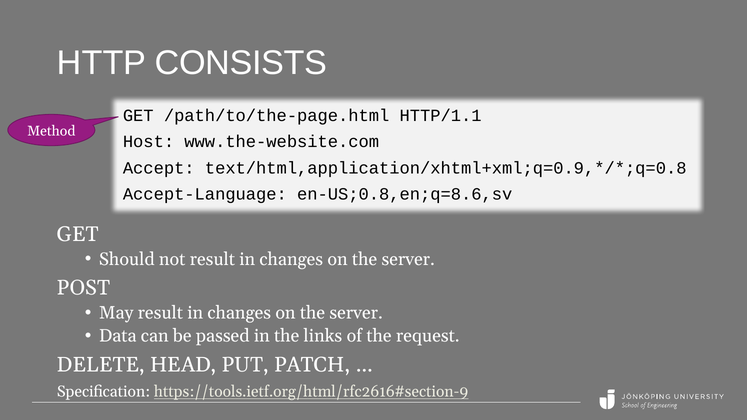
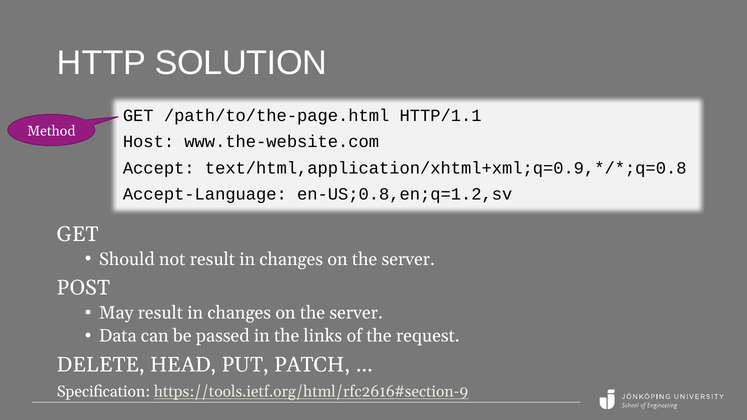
CONSISTS: CONSISTS -> SOLUTION
en-US;0.8,en;q=8.6,sv: en-US;0.8,en;q=8.6,sv -> en-US;0.8,en;q=1.2,sv
